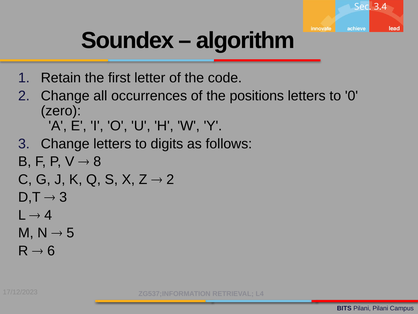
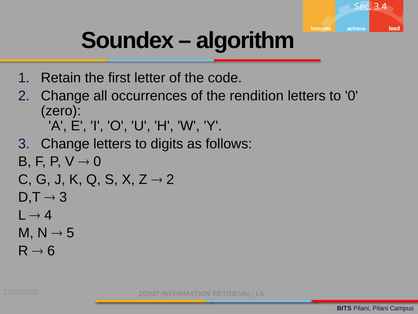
positions: positions -> rendition
8 at (97, 161): 8 -> 0
